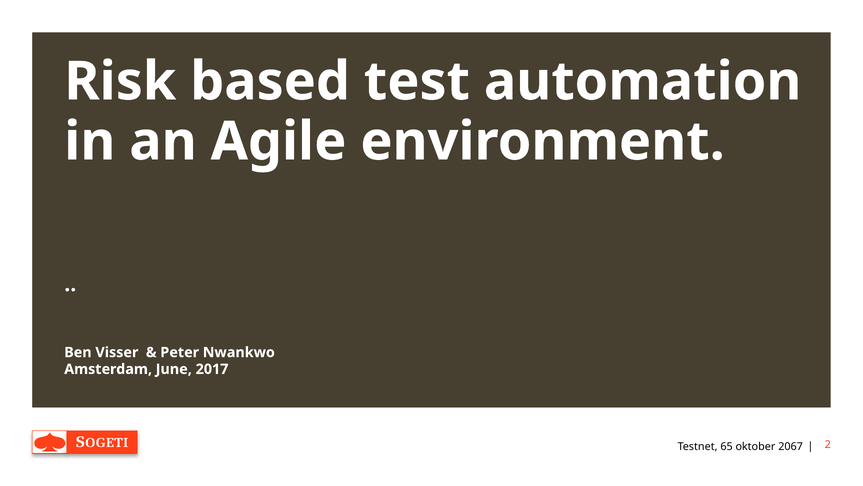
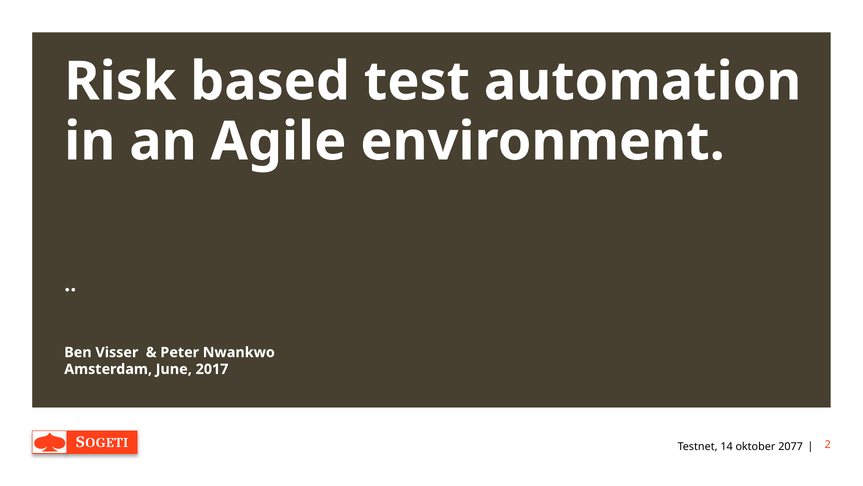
65: 65 -> 14
2067: 2067 -> 2077
